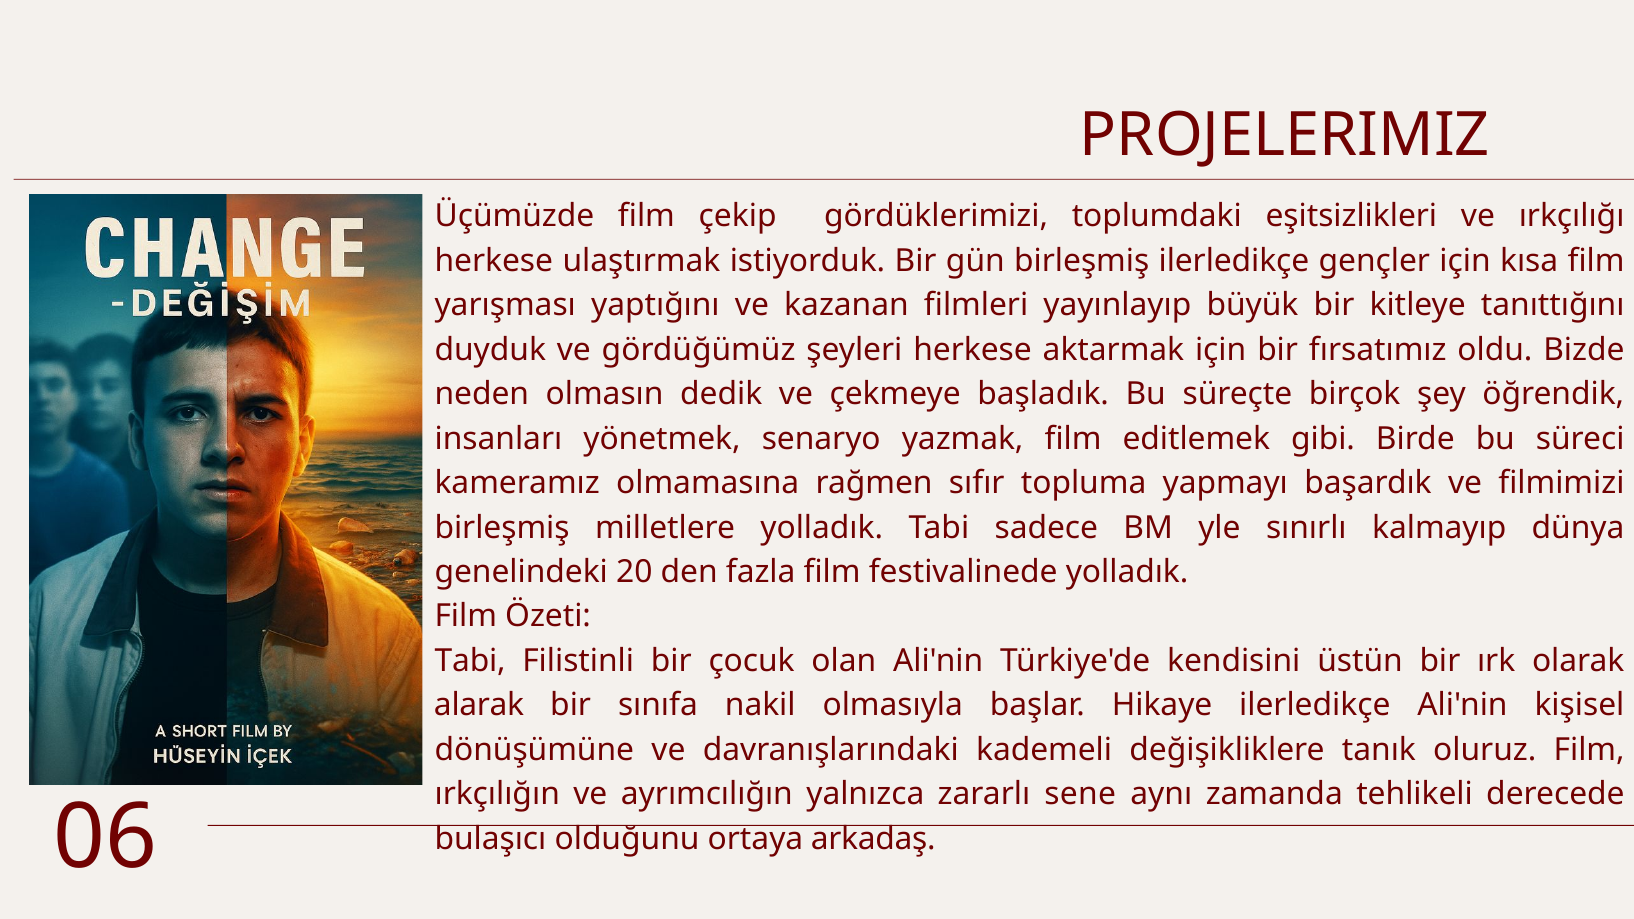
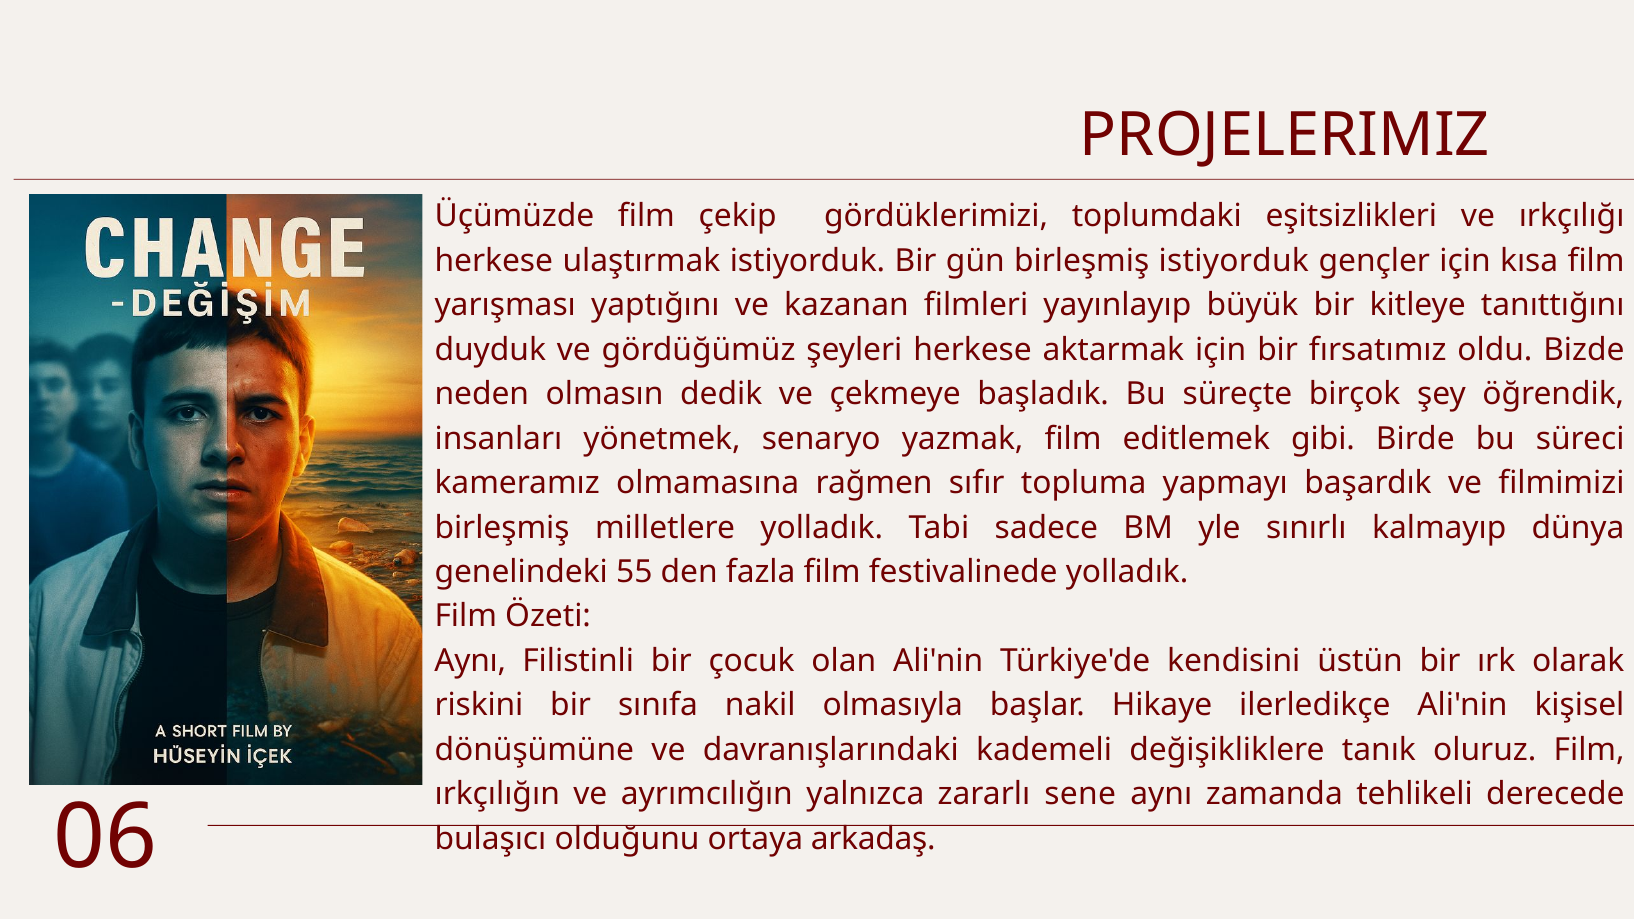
birleşmiş ilerledikçe: ilerledikçe -> istiyorduk
20: 20 -> 55
Tabi at (470, 661): Tabi -> Aynı
alarak: alarak -> riskini
